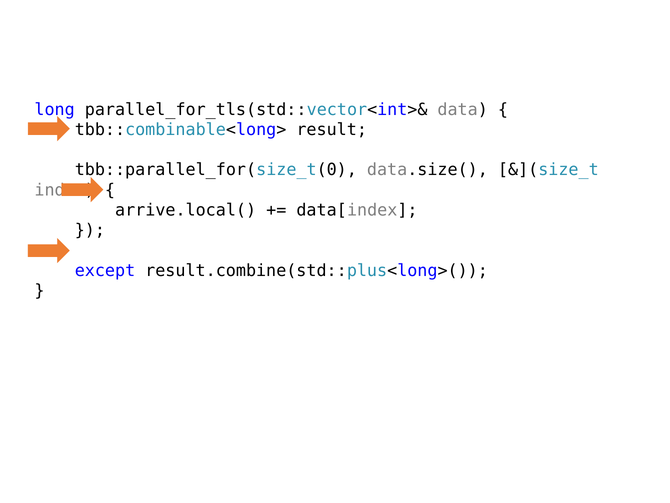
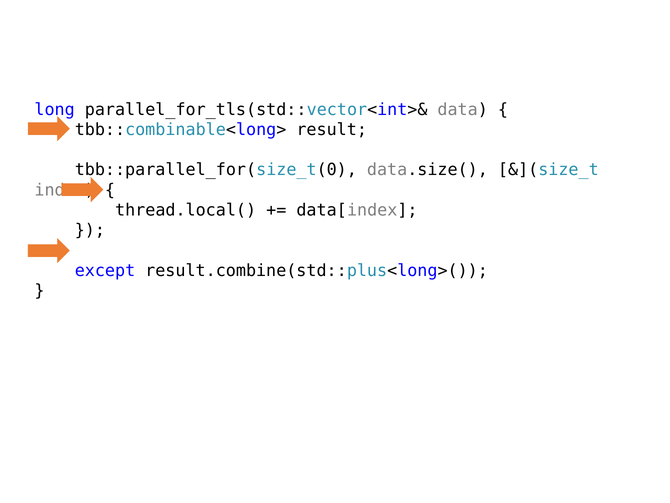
arrive.local(: arrive.local( -> thread.local(
